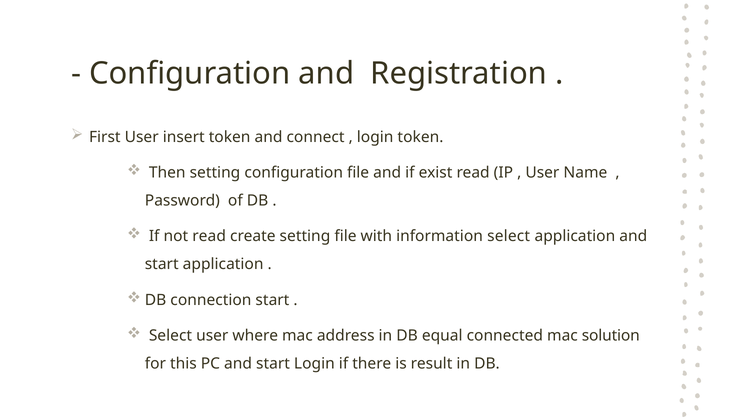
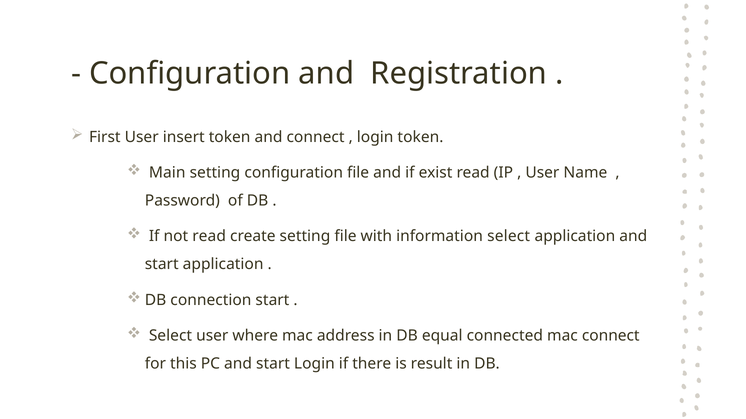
Then: Then -> Main
mac solution: solution -> connect
